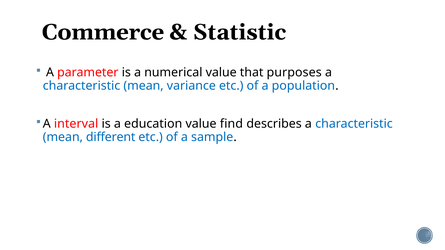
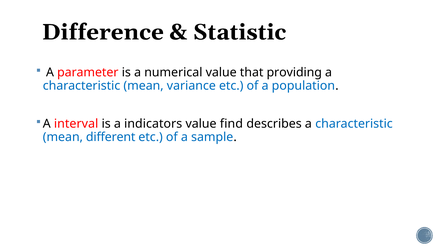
Commerce: Commerce -> Difference
purposes: purposes -> providing
education: education -> indicators
